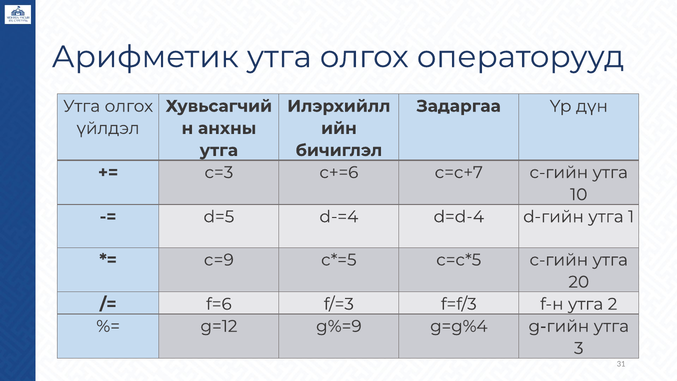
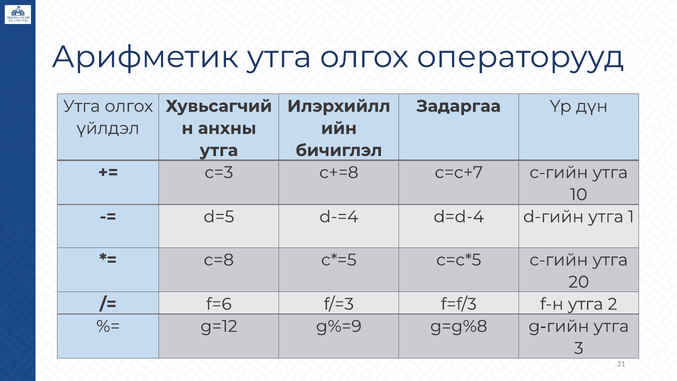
c+=6: c+=6 -> c+=8
c=9: c=9 -> c=8
g=g%4: g=g%4 -> g=g%8
